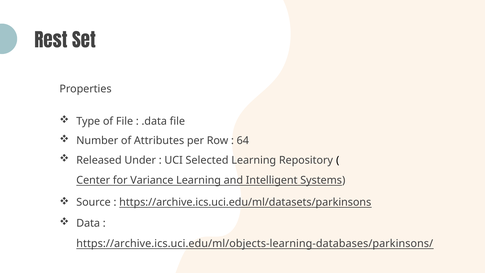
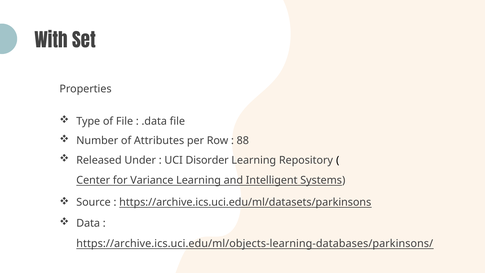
Rest: Rest -> With
64: 64 -> 88
Selected: Selected -> Disorder
